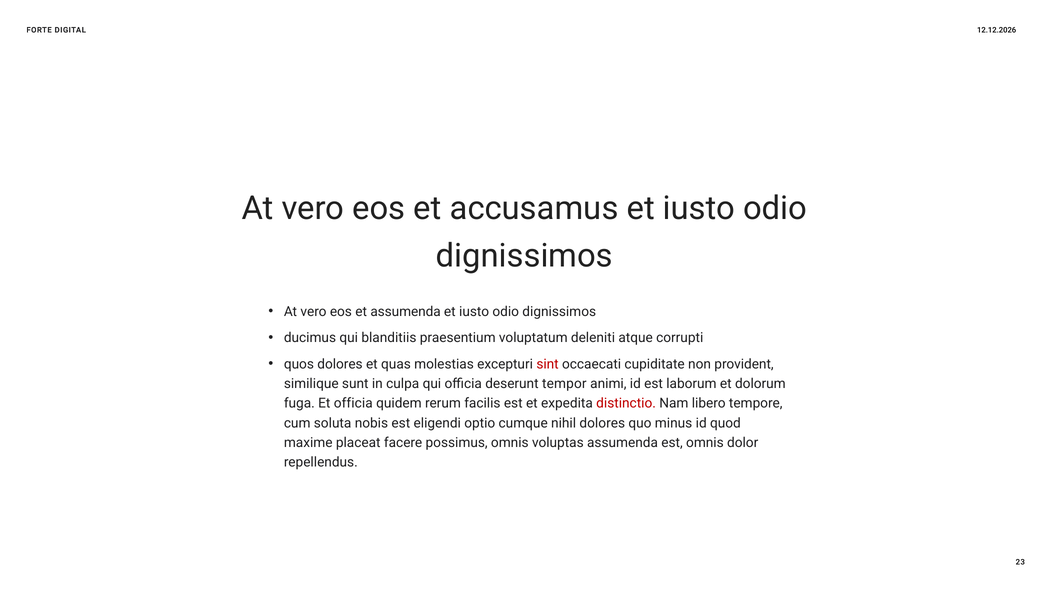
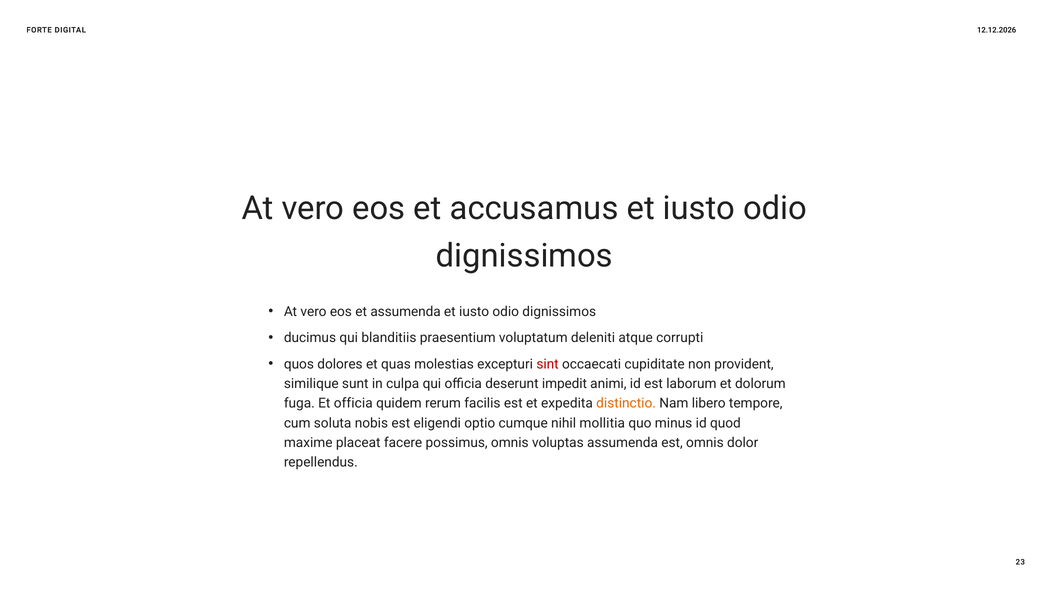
tempor: tempor -> impedit
distinctio colour: red -> orange
nihil dolores: dolores -> mollitia
